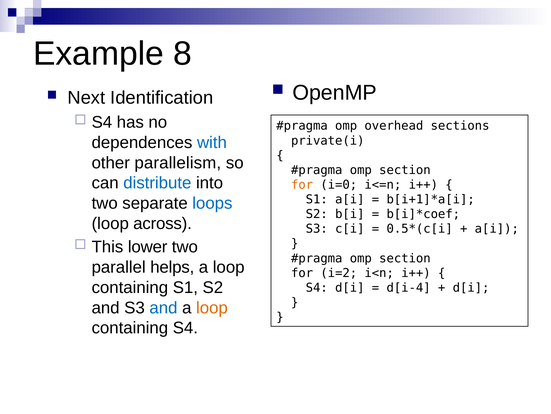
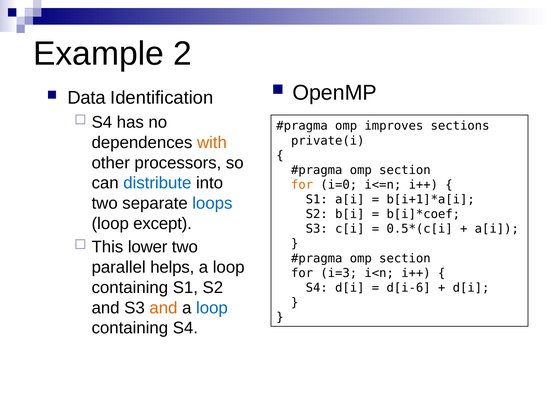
8: 8 -> 2
Next: Next -> Data
overhead: overhead -> improves
with colour: blue -> orange
parallelism: parallelism -> processors
across: across -> except
i=2: i=2 -> i=3
d[i-4: d[i-4 -> d[i-6
and at (163, 307) colour: blue -> orange
loop at (212, 307) colour: orange -> blue
